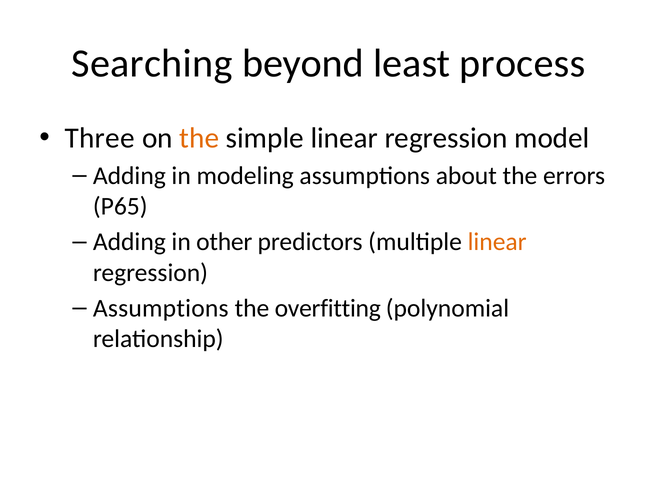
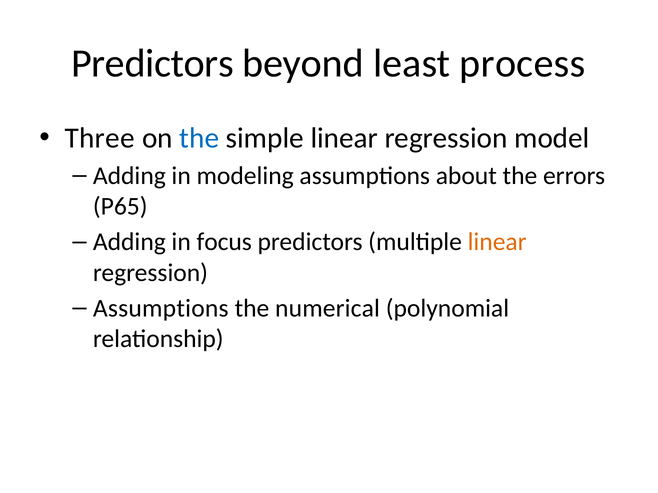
Searching at (152, 64): Searching -> Predictors
the at (199, 138) colour: orange -> blue
other: other -> focus
overfitting: overfitting -> numerical
